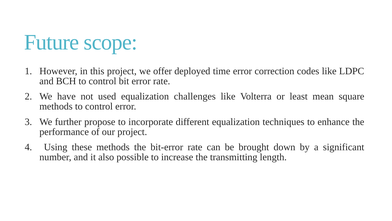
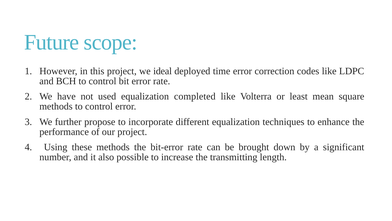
offer: offer -> ideal
challenges: challenges -> completed
